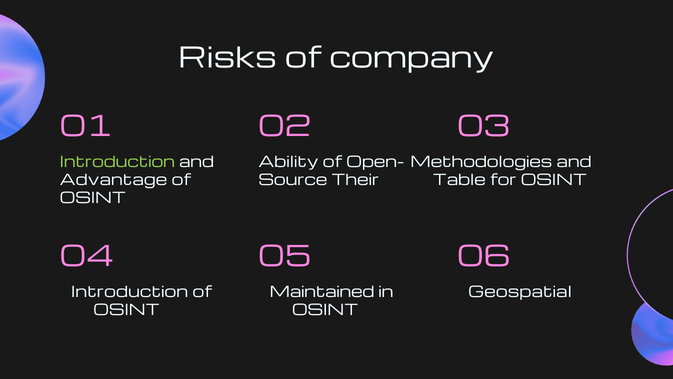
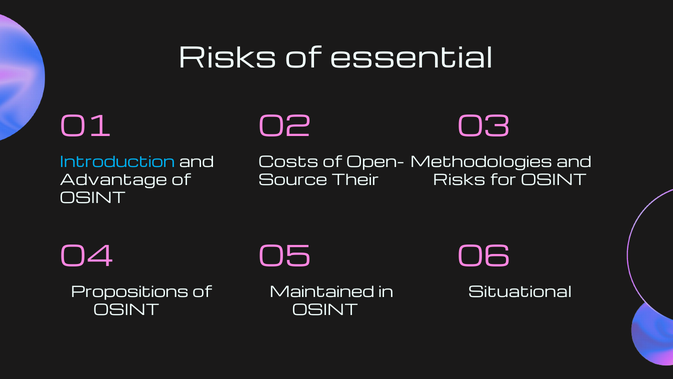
company: company -> essential
Introduction at (117, 162) colour: light green -> light blue
Ability: Ability -> Costs
Table at (459, 180): Table -> Risks
Introduction at (130, 292): Introduction -> Propositions
Geospatial: Geospatial -> Situational
